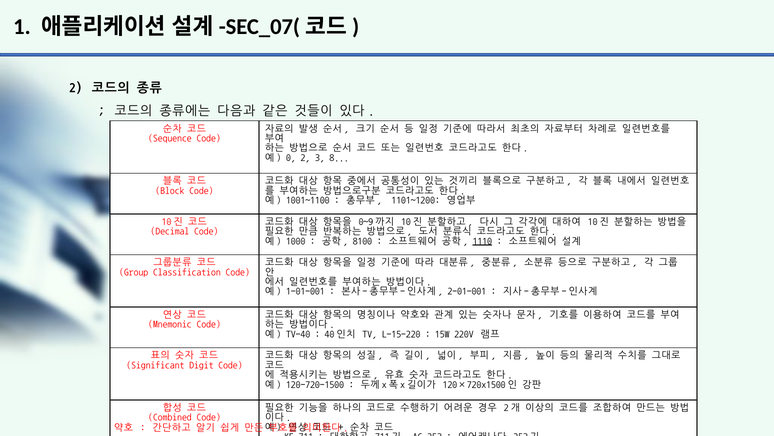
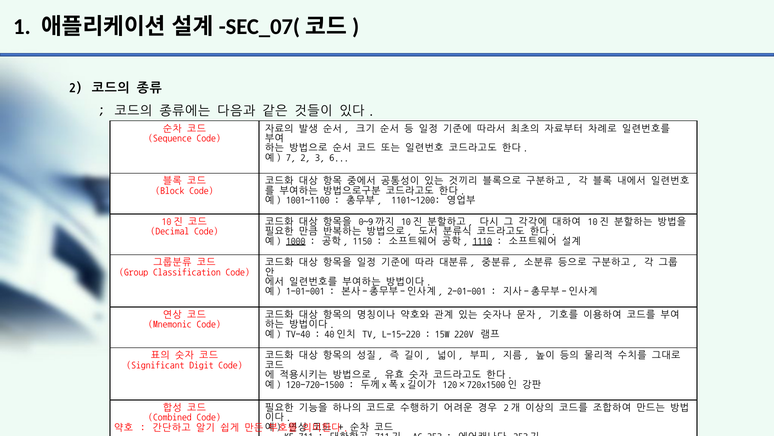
0: 0 -> 7
8: 8 -> 6
1000 underline: none -> present
8100: 8100 -> 1150
